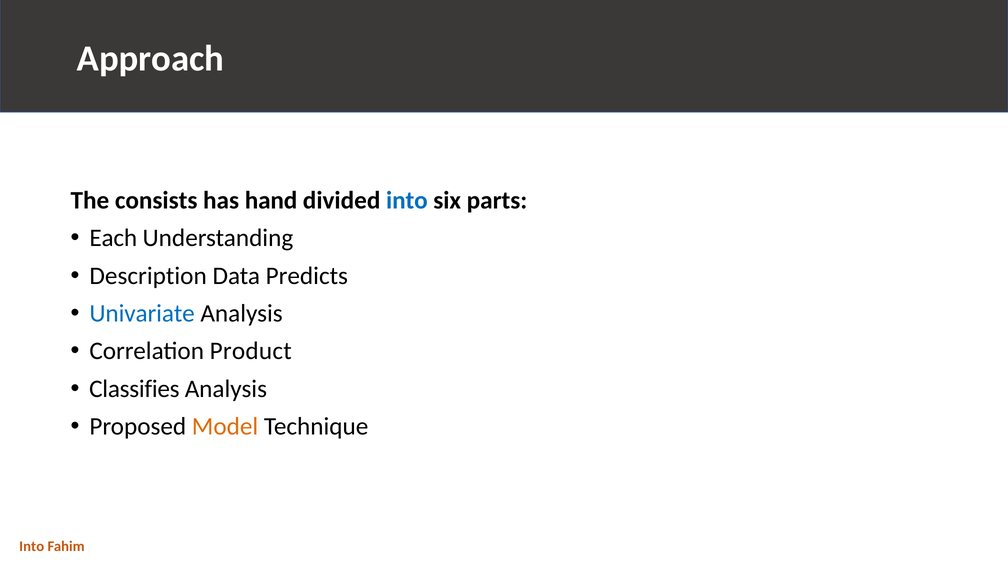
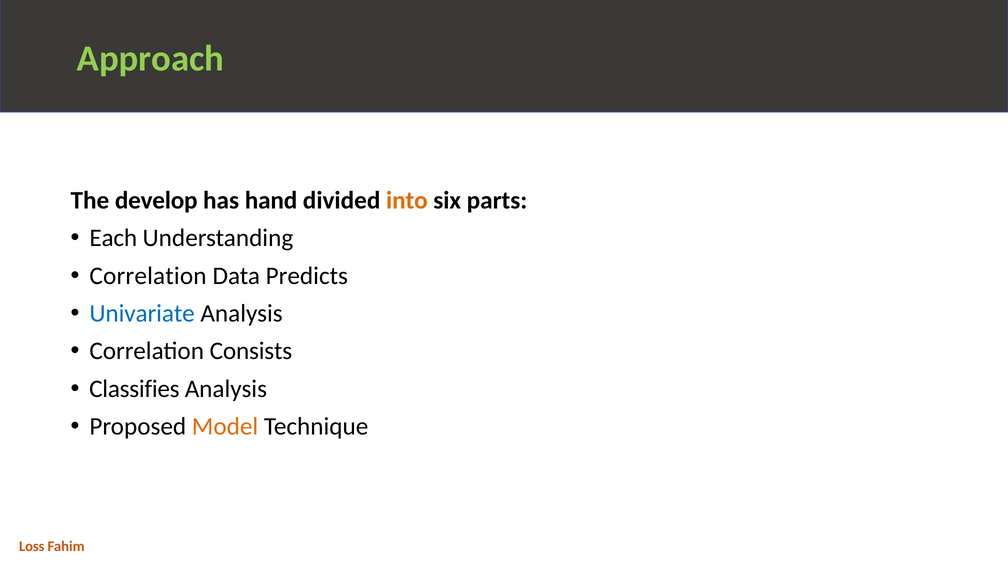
Approach colour: white -> light green
consists: consists -> develop
into at (407, 200) colour: blue -> orange
Description at (148, 276): Description -> Correlation
Product: Product -> Consists
Into at (32, 546): Into -> Loss
